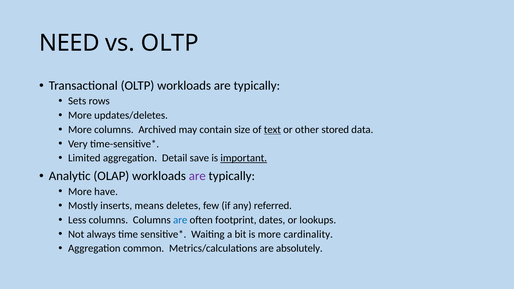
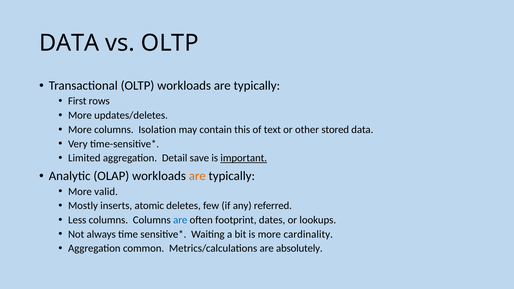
NEED at (69, 43): NEED -> DATA
Sets: Sets -> First
Archived: Archived -> Isolation
size: size -> this
text underline: present -> none
are at (197, 176) colour: purple -> orange
have: have -> valid
means: means -> atomic
